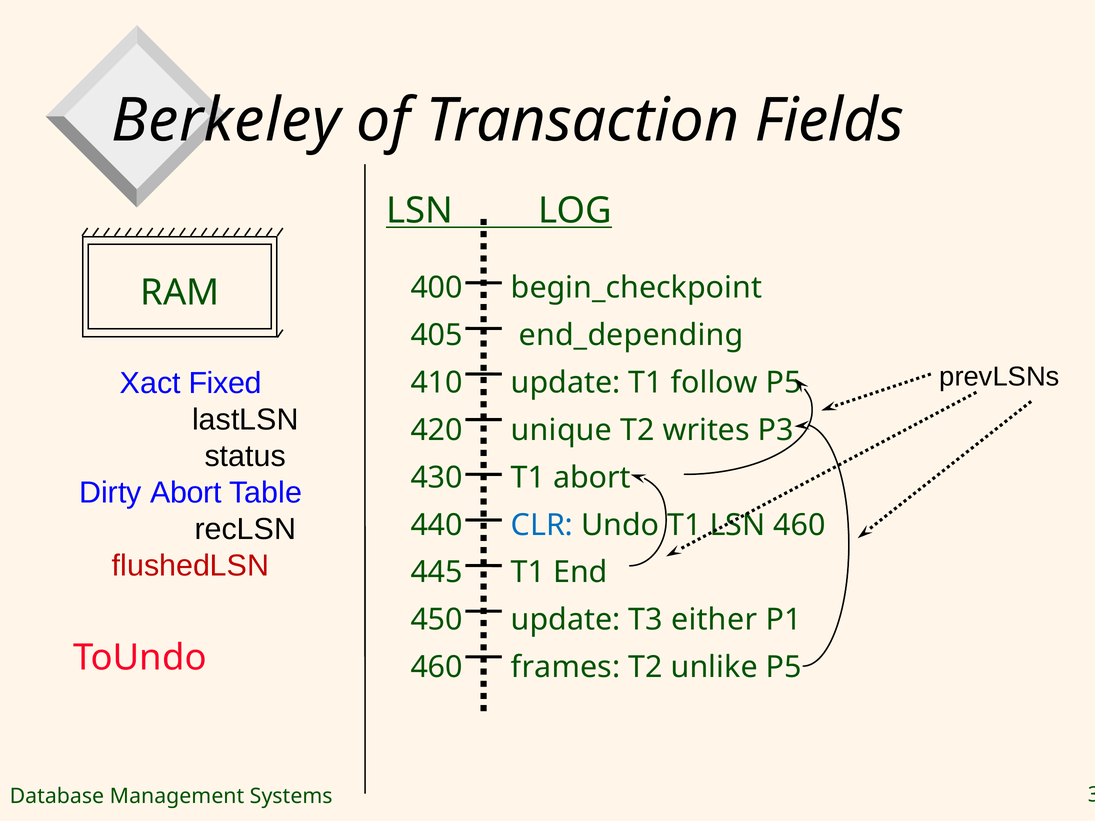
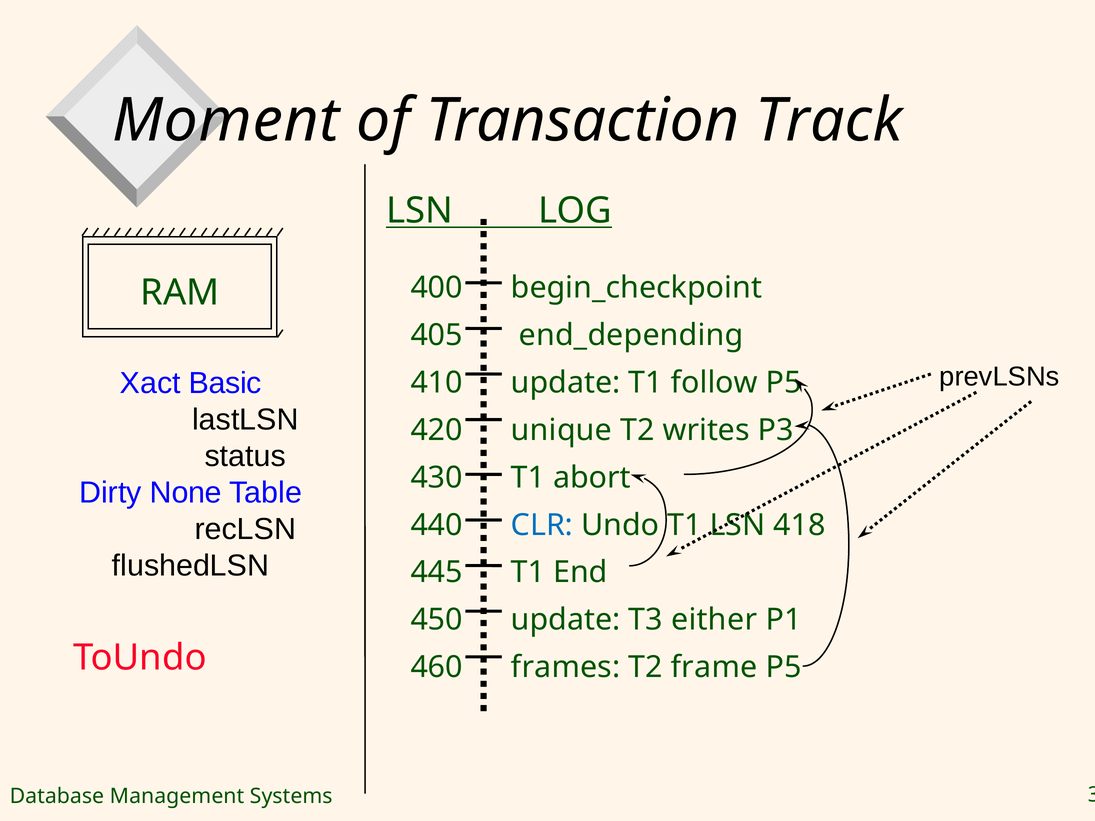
Berkeley: Berkeley -> Moment
Fields: Fields -> Track
Fixed: Fixed -> Basic
Dirty Abort: Abort -> None
LSN 460: 460 -> 418
flushedLSN colour: red -> black
unlike: unlike -> frame
